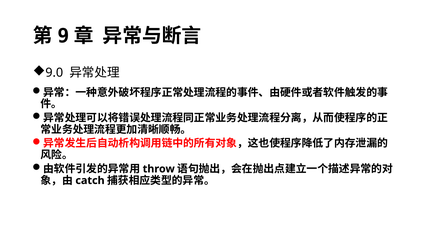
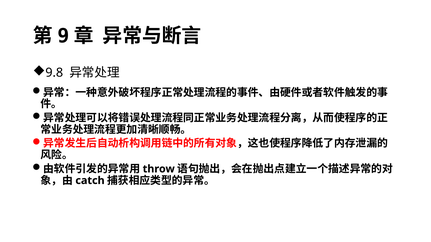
9.0: 9.0 -> 9.8
